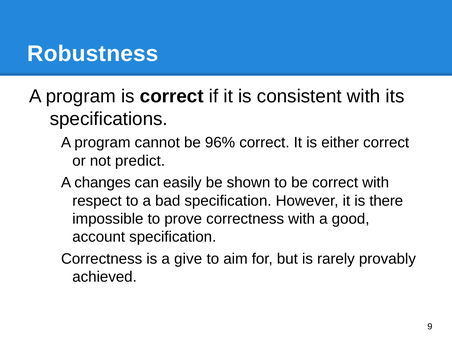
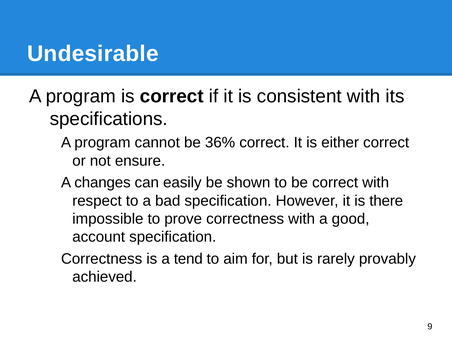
Robustness: Robustness -> Undesirable
96%: 96% -> 36%
predict: predict -> ensure
give: give -> tend
